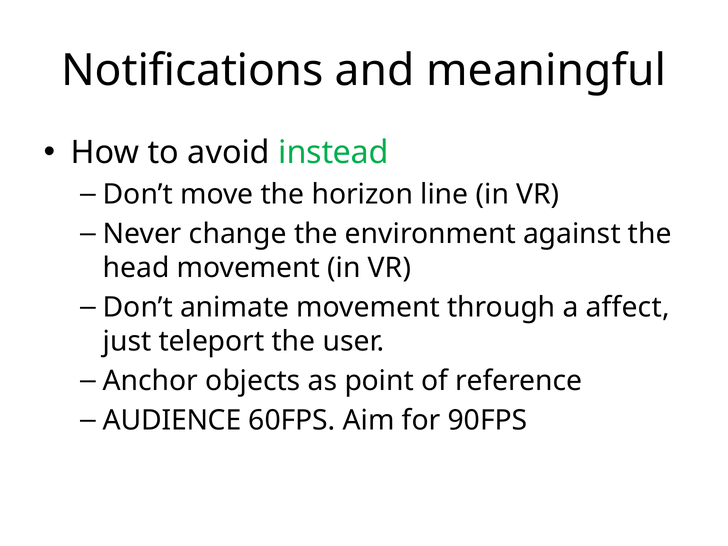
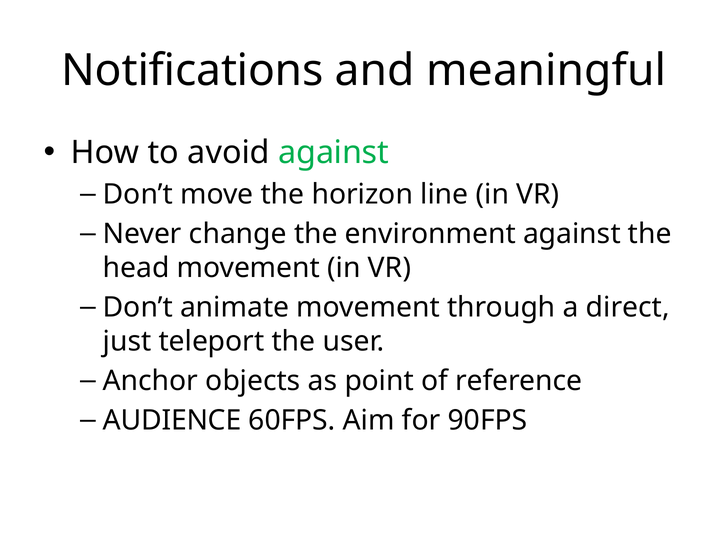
avoid instead: instead -> against
affect: affect -> direct
